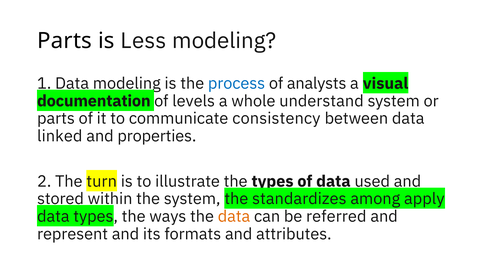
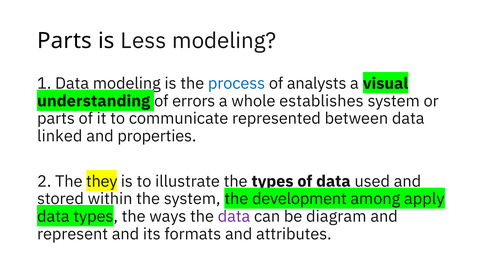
documentation: documentation -> understanding
levels: levels -> errors
understand: understand -> establishes
consistency: consistency -> represented
turn: turn -> they
standardizes: standardizes -> development
data at (234, 216) colour: orange -> purple
referred: referred -> diagram
